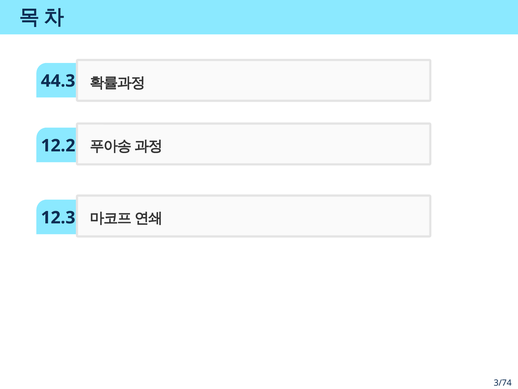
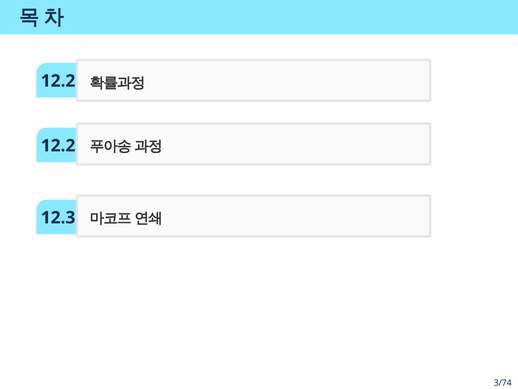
44.3 at (58, 81): 44.3 -> 12.2
